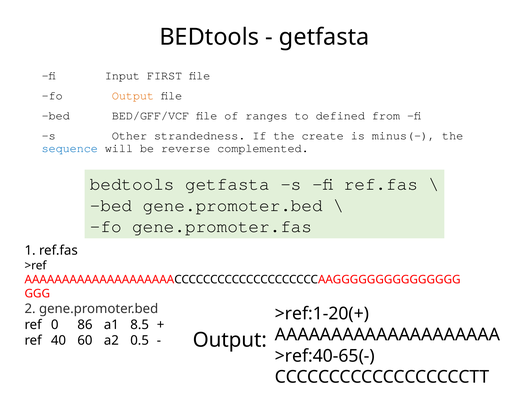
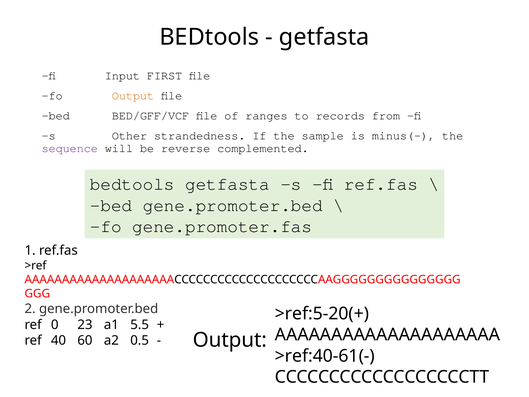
defined: defined -> records
create: create -> sample
sequence colour: blue -> purple
>ref:1-20(+: >ref:1-20(+ -> >ref:5-20(+
86: 86 -> 23
8.5: 8.5 -> 5.5
>ref:40-65(-: >ref:40-65(- -> >ref:40-61(-
